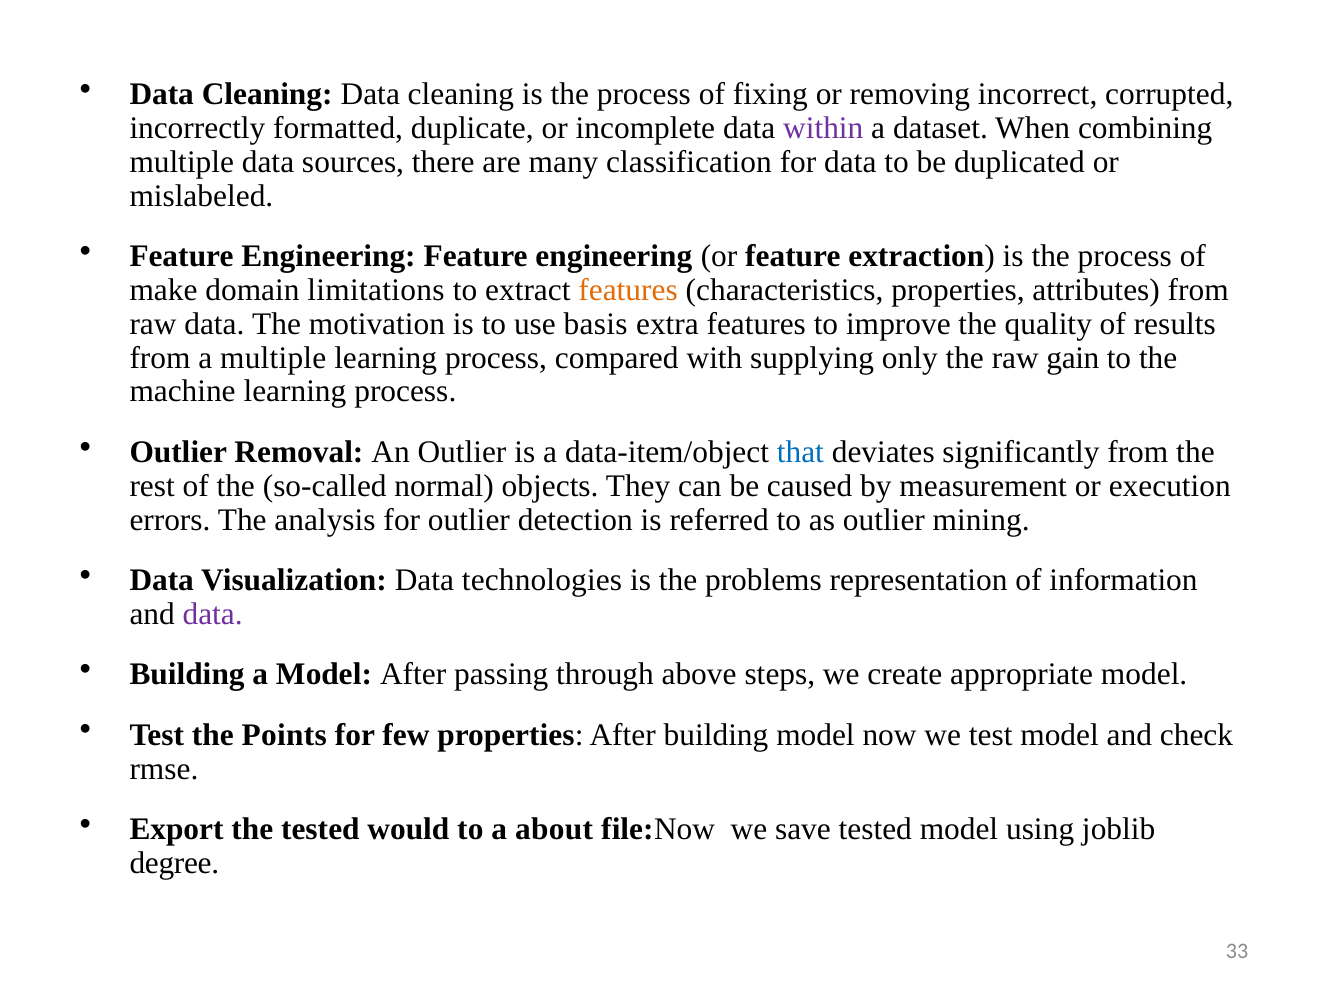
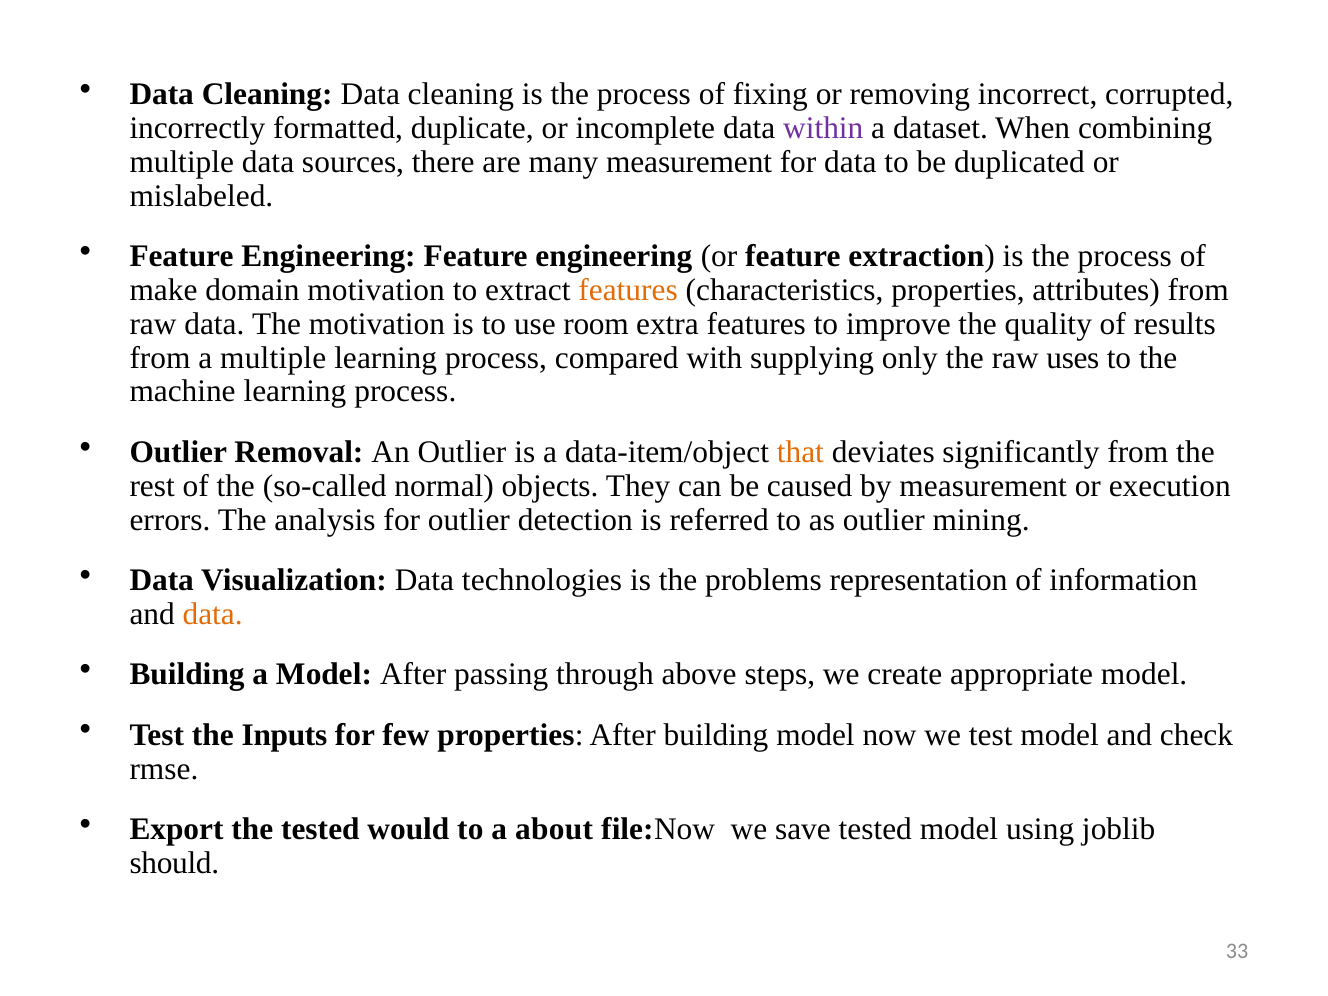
many classification: classification -> measurement
domain limitations: limitations -> motivation
basis: basis -> room
gain: gain -> uses
that colour: blue -> orange
data at (213, 614) colour: purple -> orange
Points: Points -> Inputs
degree: degree -> should
